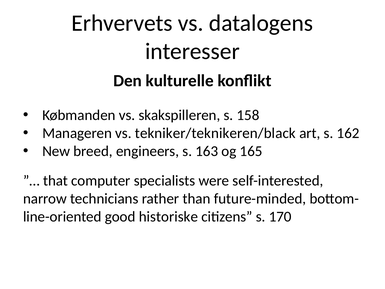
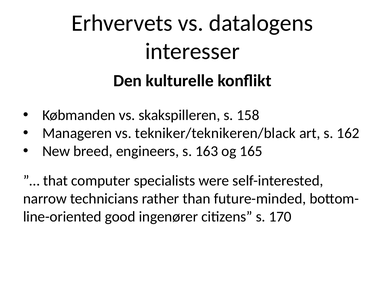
historiske: historiske -> ingenører
